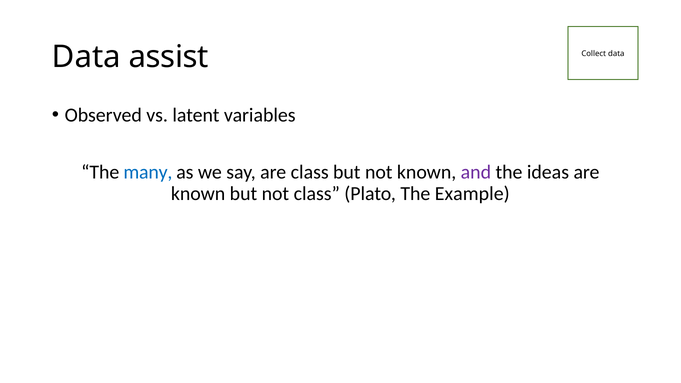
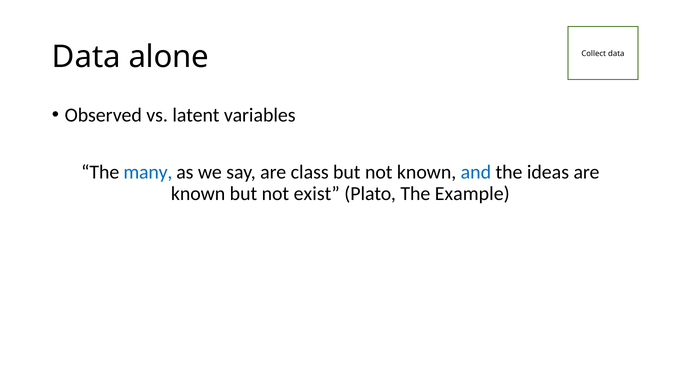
assist: assist -> alone
and colour: purple -> blue
not class: class -> exist
